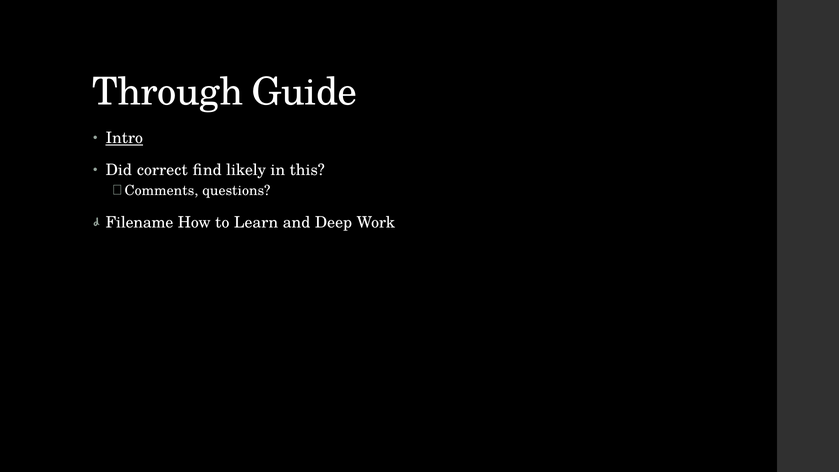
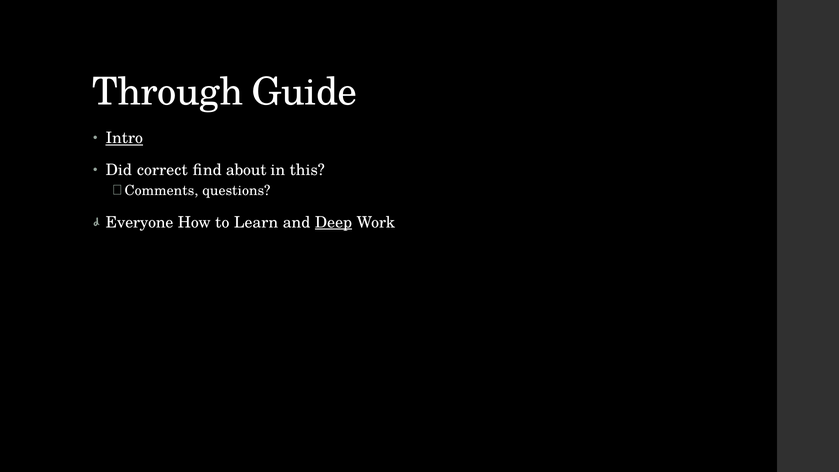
likely: likely -> about
Filename: Filename -> Everyone
Deep underline: none -> present
